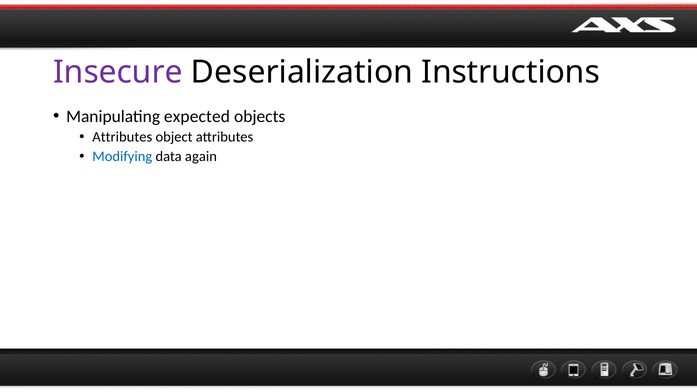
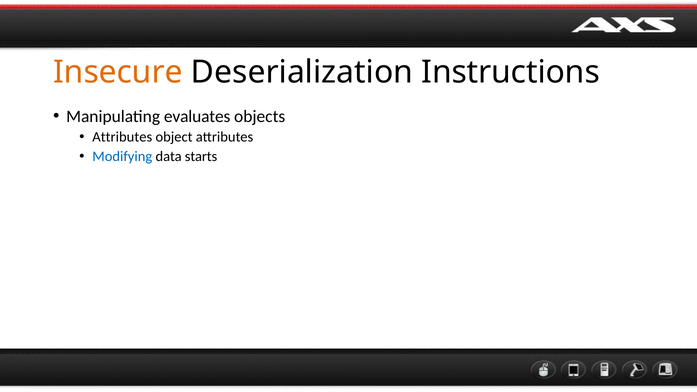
Insecure colour: purple -> orange
expected: expected -> evaluates
again: again -> starts
